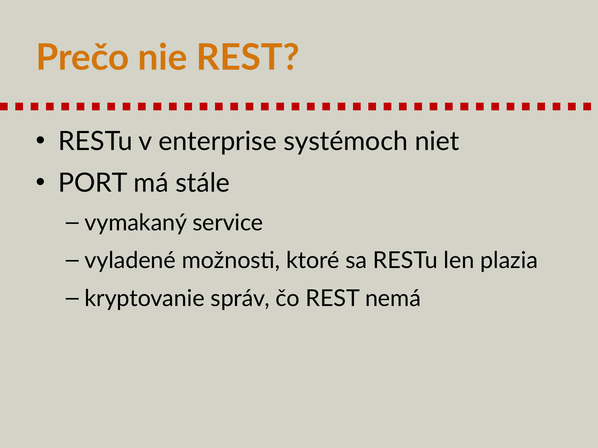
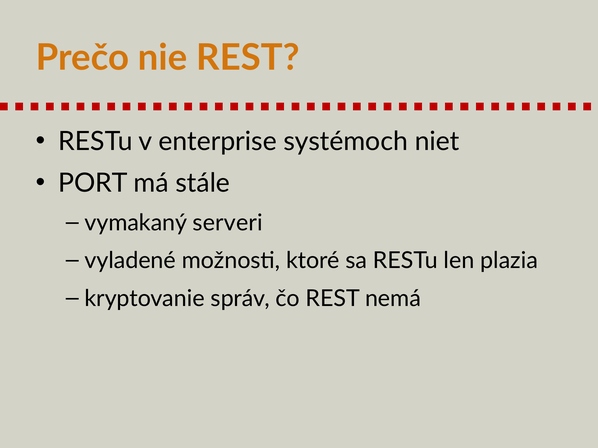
service: service -> serveri
